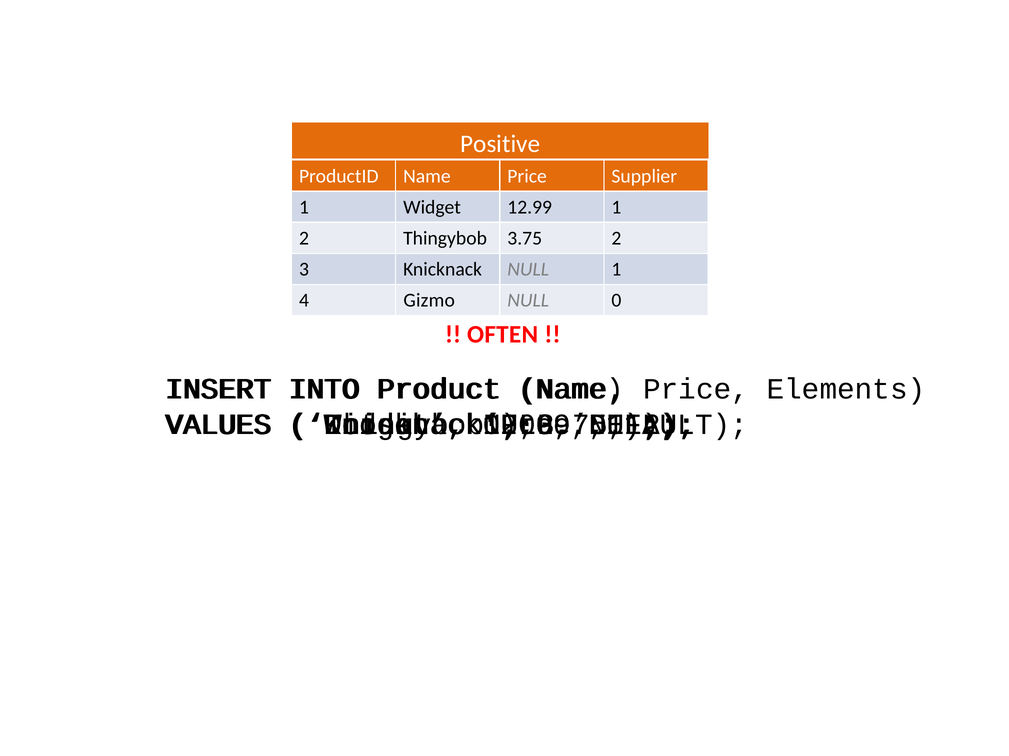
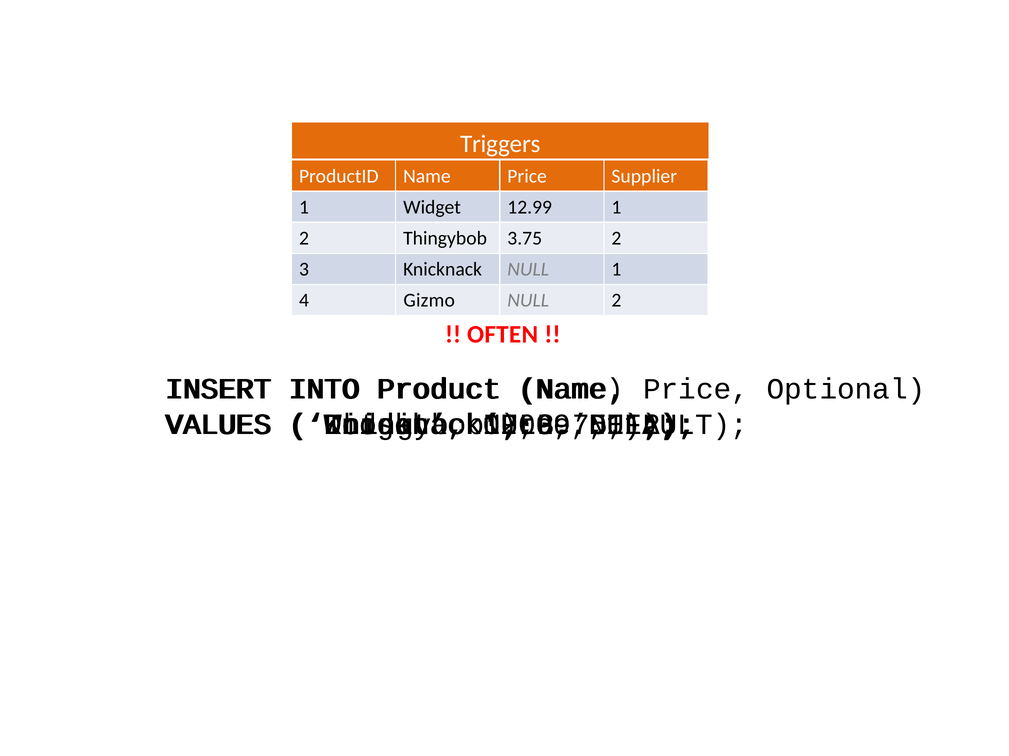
Positive: Positive -> Triggers
NULL 0: 0 -> 2
Elements: Elements -> Optional
